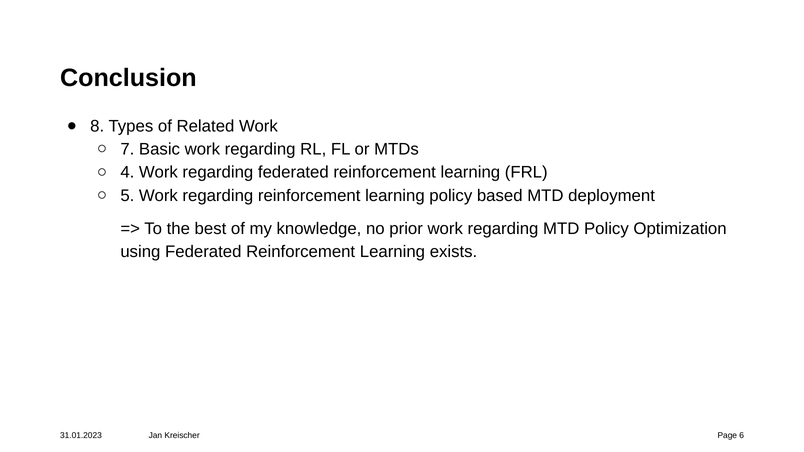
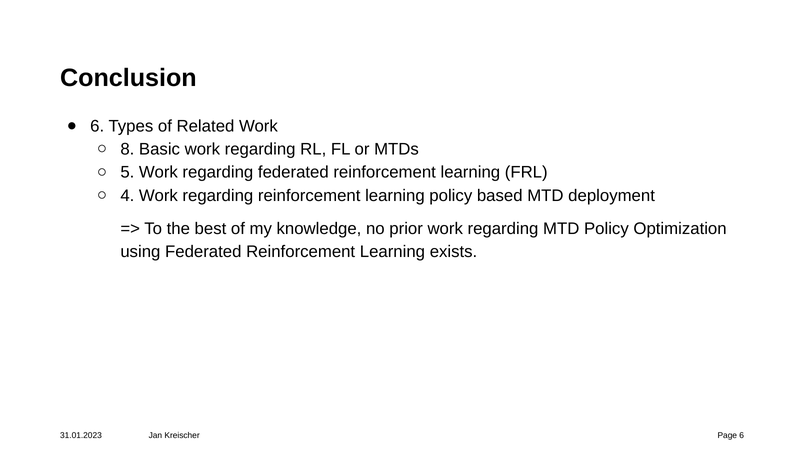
8 at (97, 126): 8 -> 6
7: 7 -> 8
4: 4 -> 5
5: 5 -> 4
